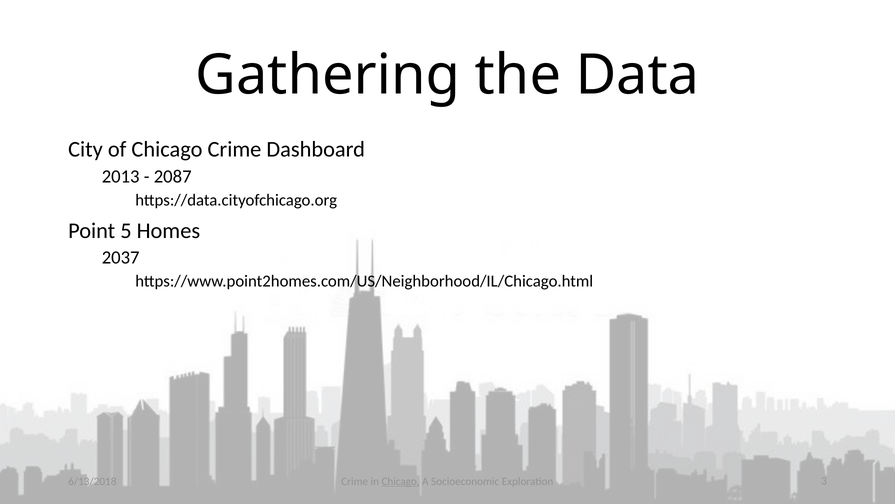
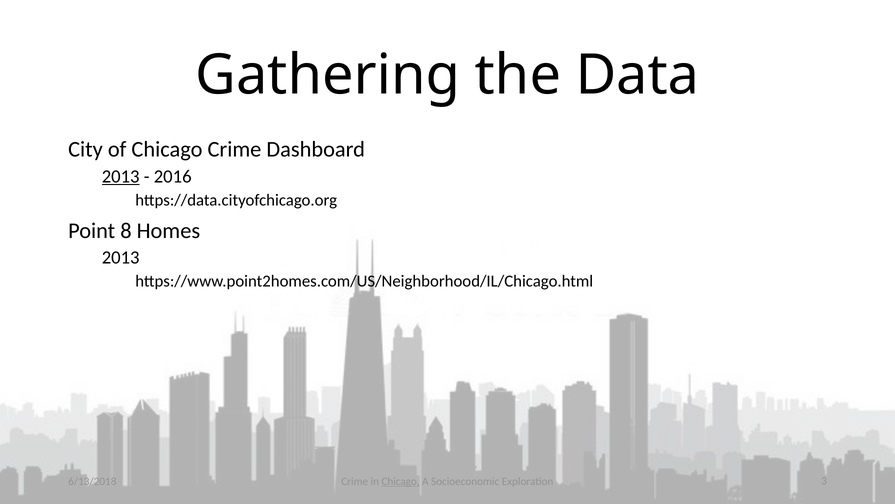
2013 at (121, 176) underline: none -> present
2087: 2087 -> 2016
5: 5 -> 8
2037 at (121, 257): 2037 -> 2013
